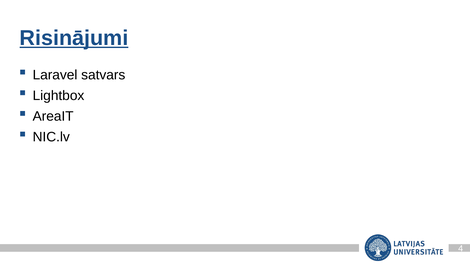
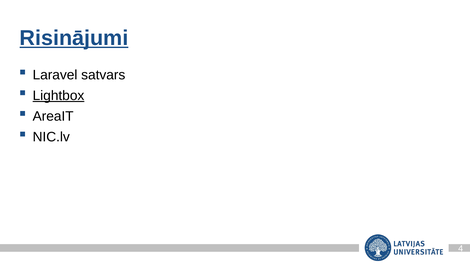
Lightbox underline: none -> present
